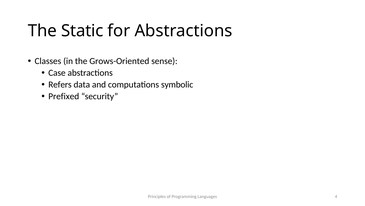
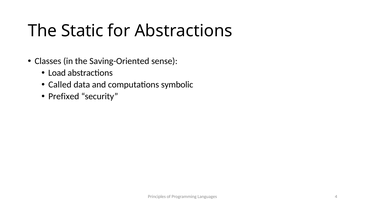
Grows-Oriented: Grows-Oriented -> Saving-Oriented
Case: Case -> Load
Refers: Refers -> Called
